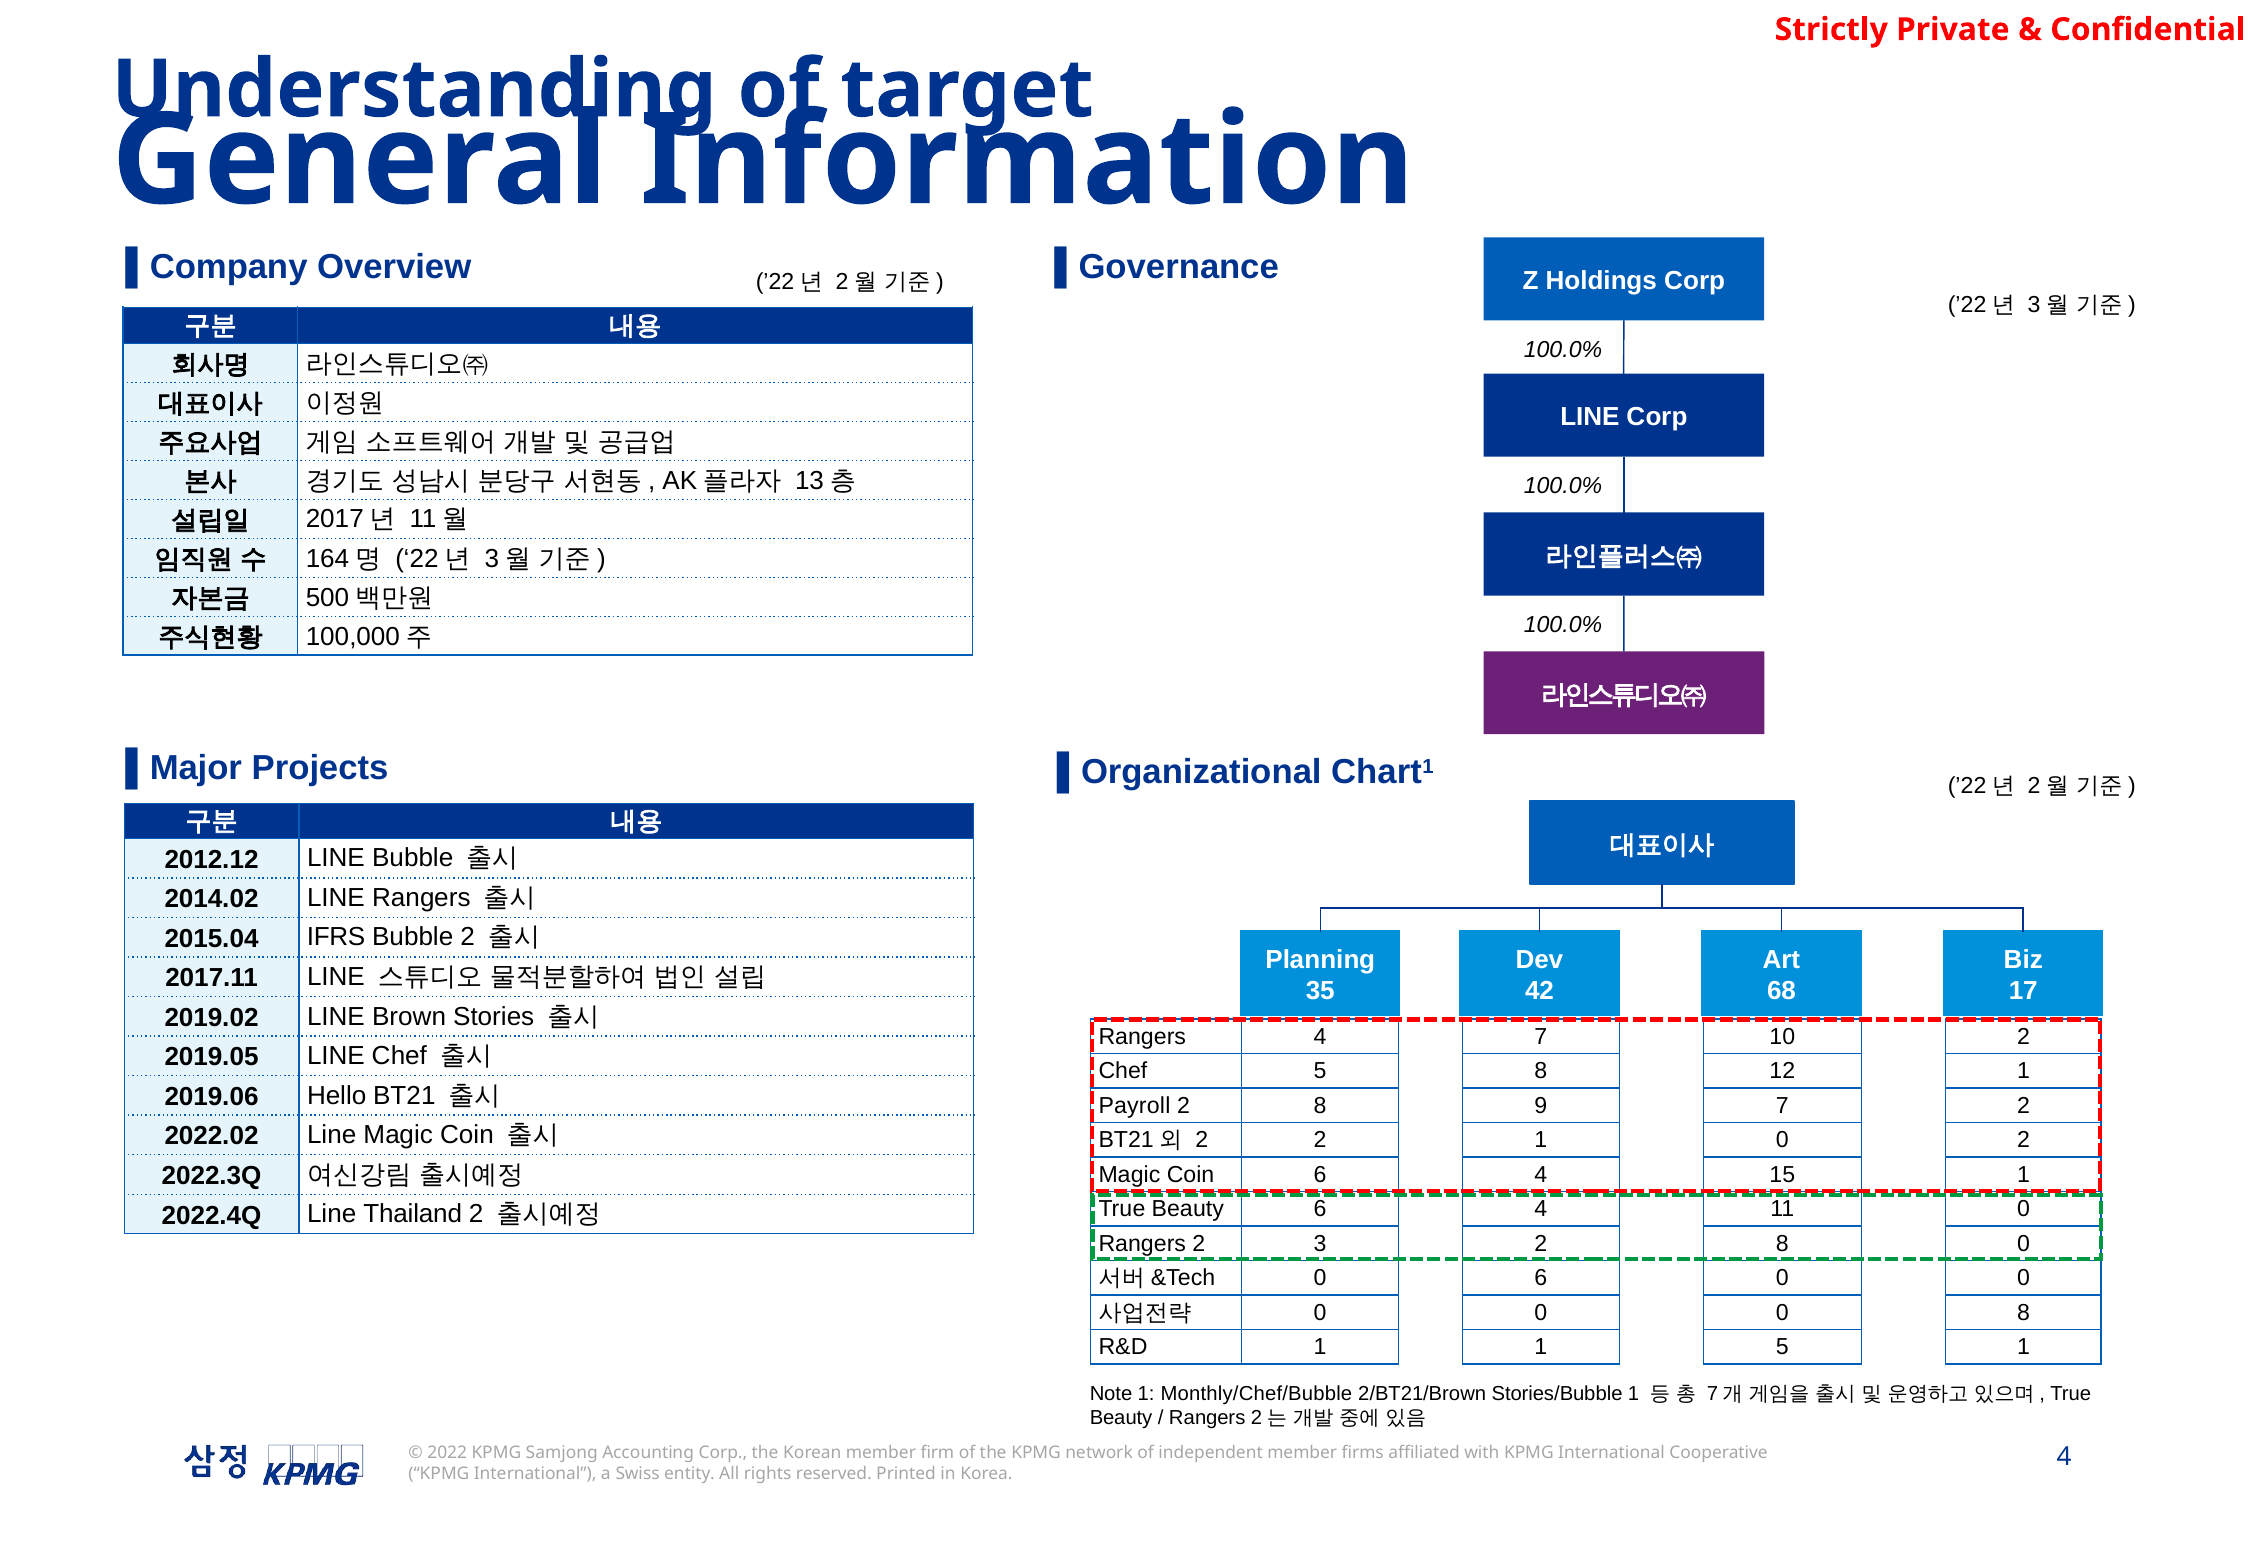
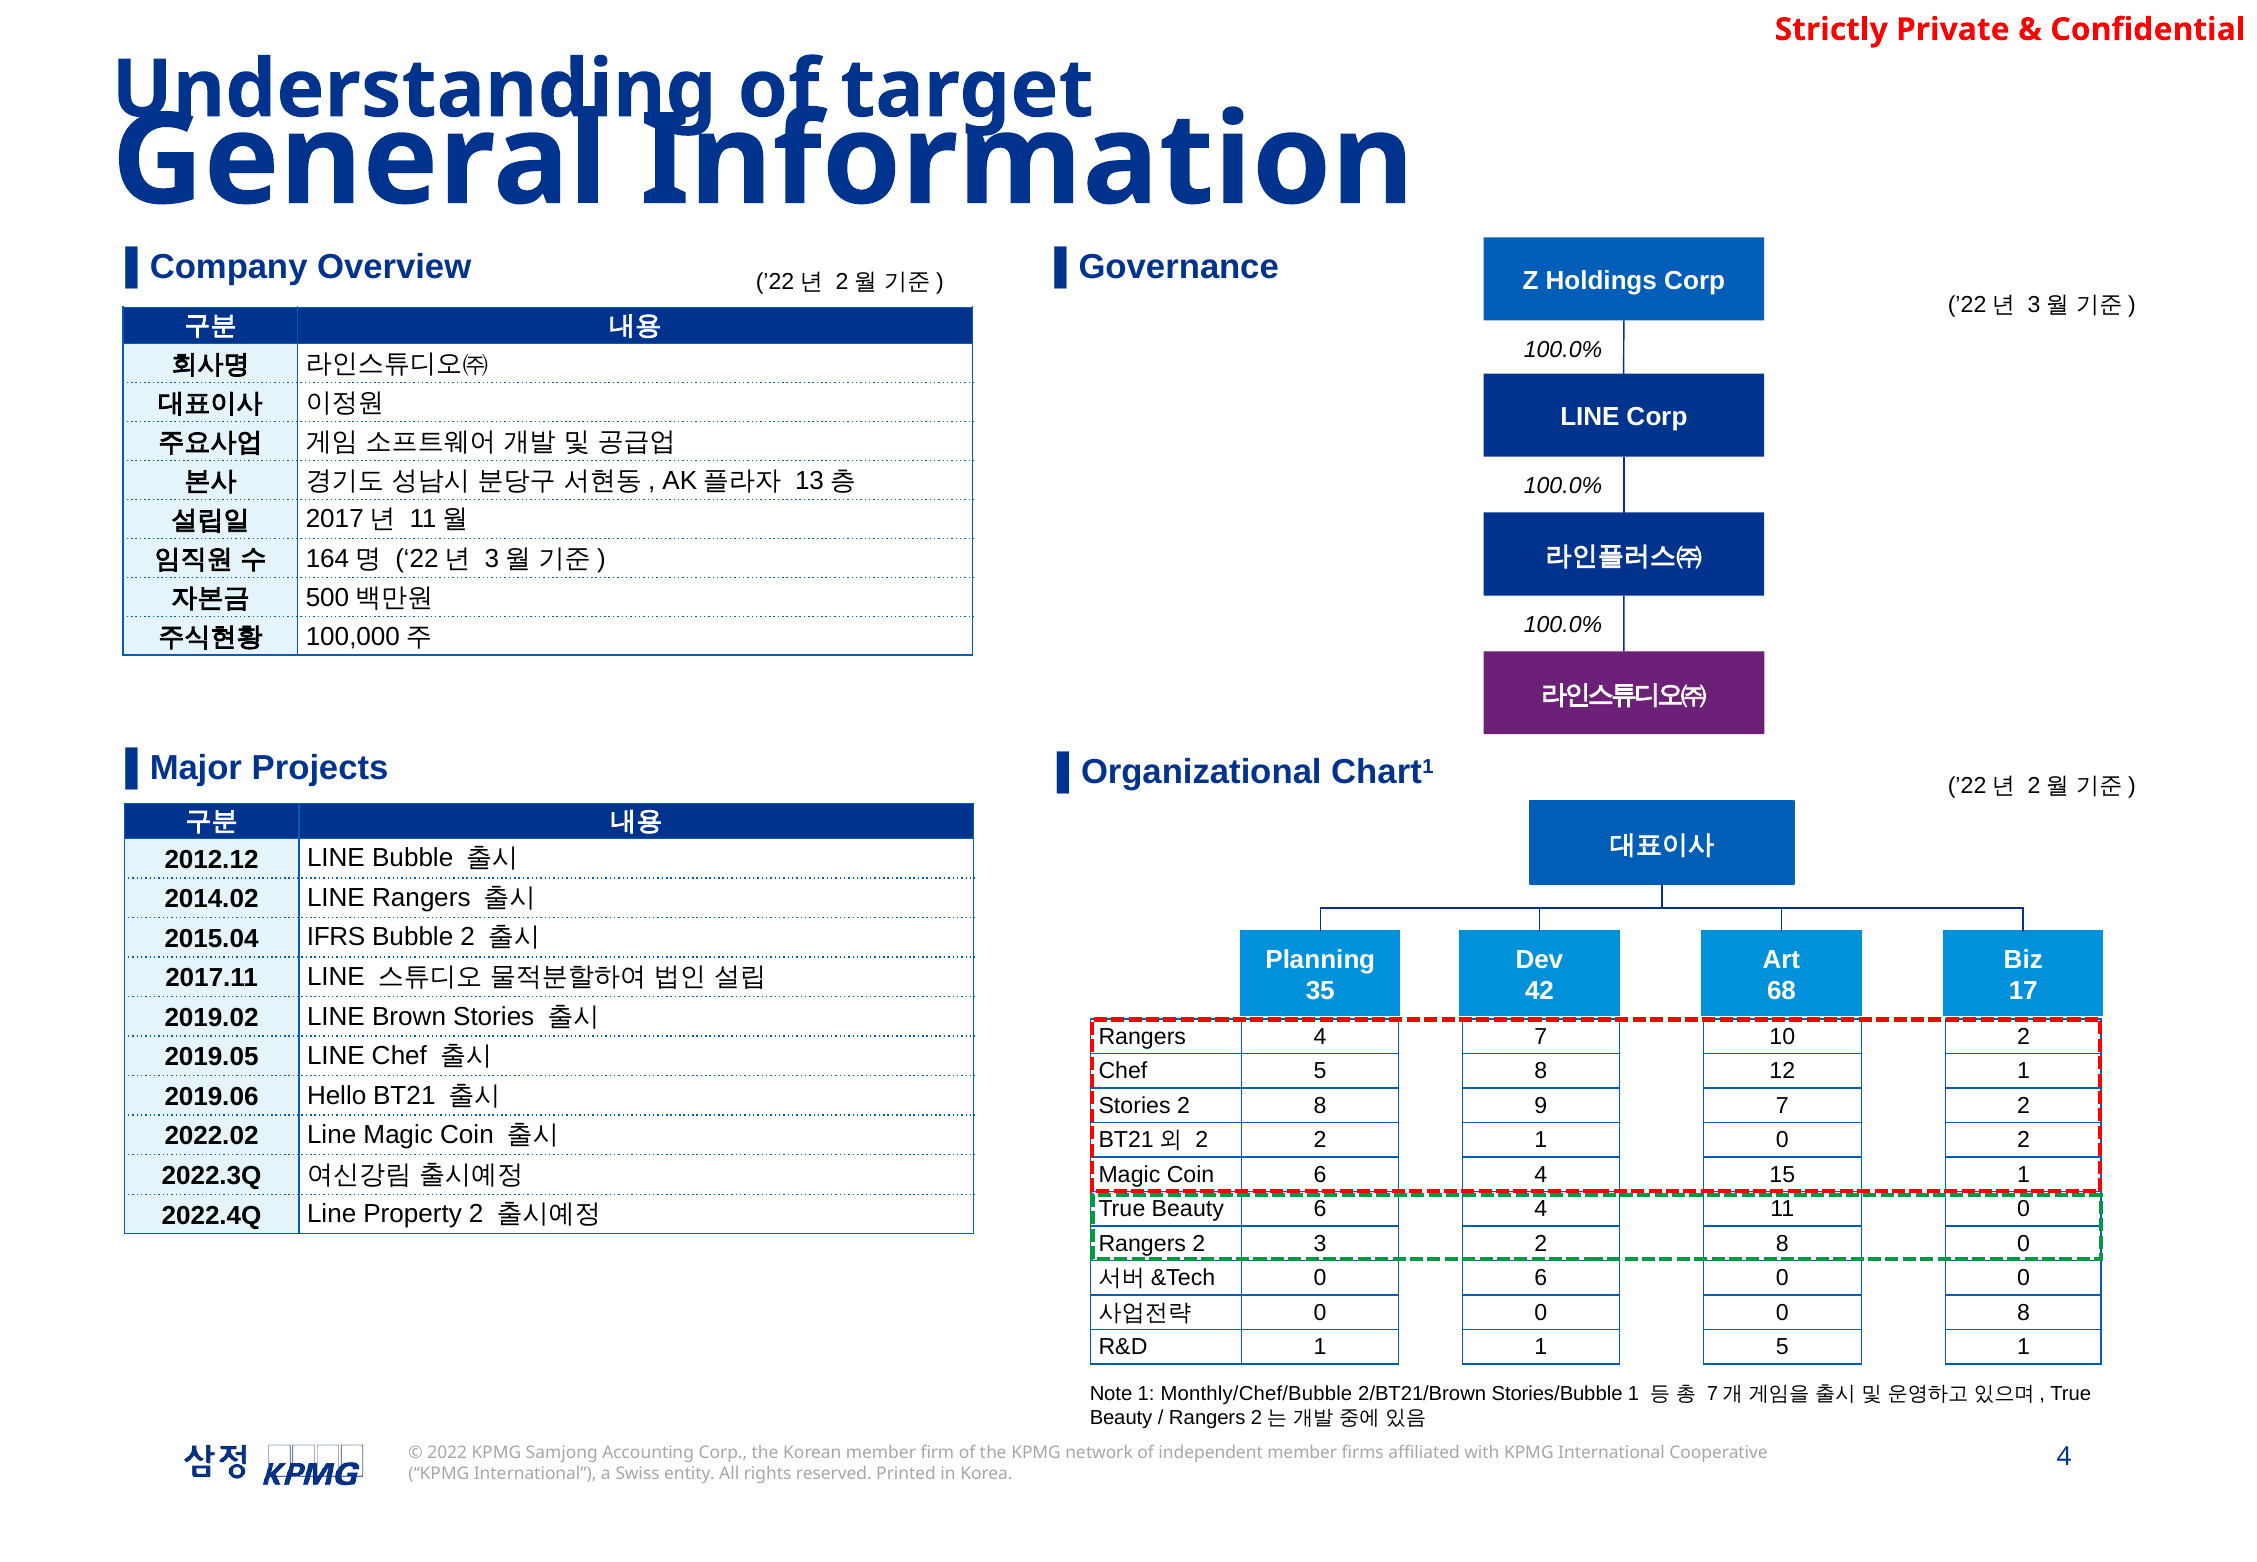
Payroll at (1134, 1106): Payroll -> Stories
Thailand: Thailand -> Property
